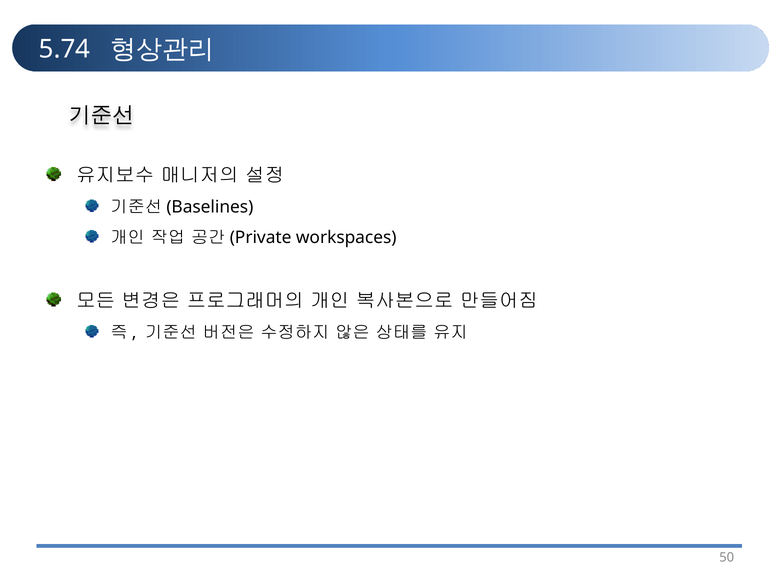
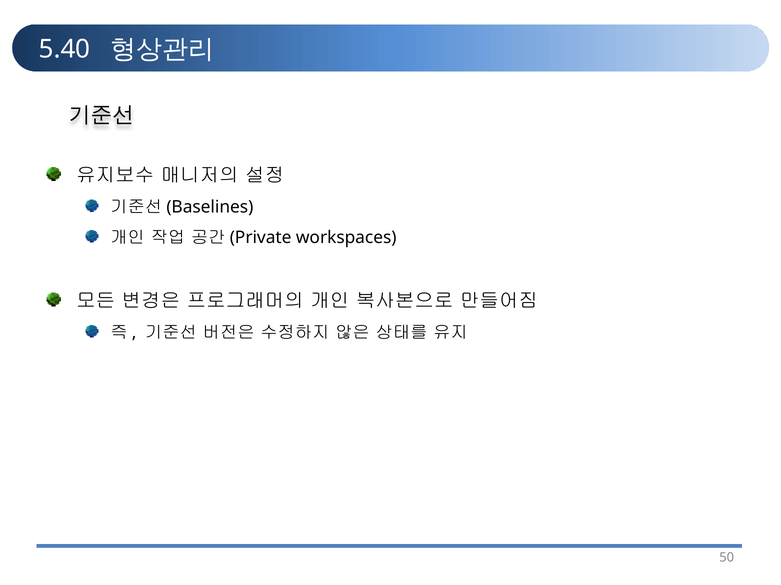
5.74: 5.74 -> 5.40
